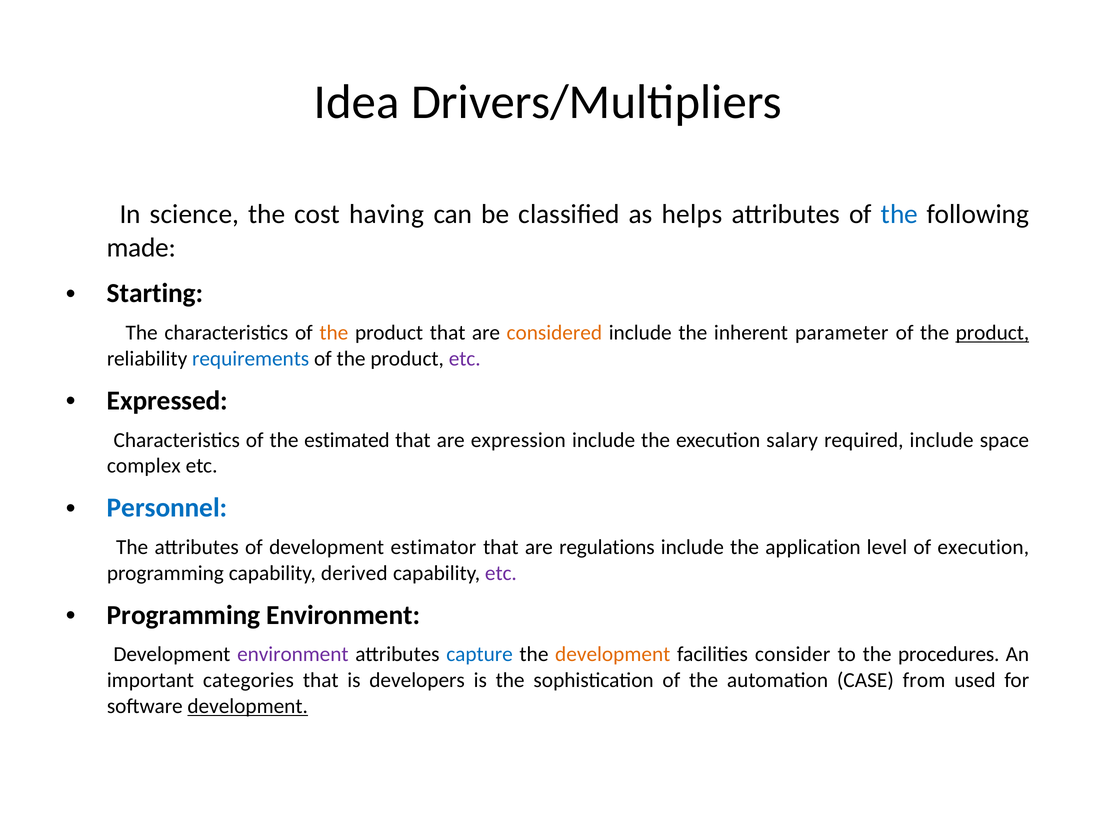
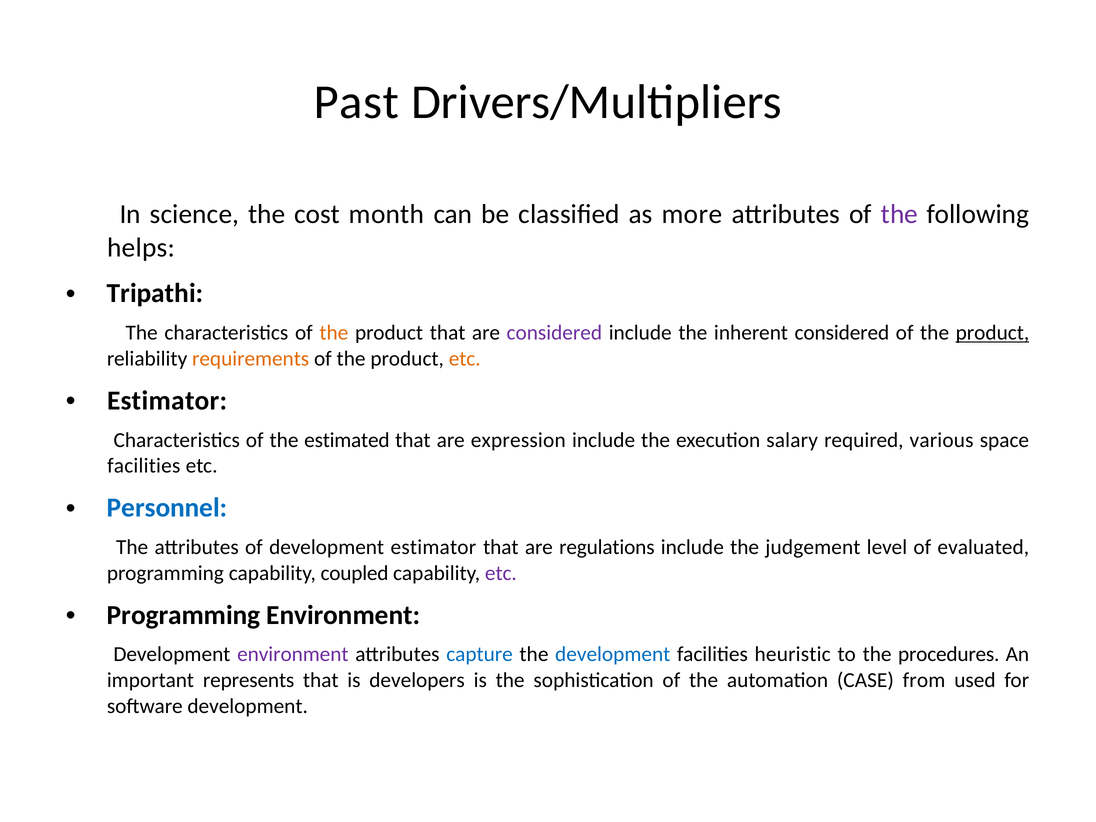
Idea: Idea -> Past
having: having -> month
helps: helps -> more
the at (899, 214) colour: blue -> purple
made: made -> helps
Starting: Starting -> Tripathi
considered at (554, 333) colour: orange -> purple
inherent parameter: parameter -> considered
requirements colour: blue -> orange
etc at (465, 359) colour: purple -> orange
Expressed at (167, 401): Expressed -> Estimator
required include: include -> various
complex at (144, 466): complex -> facilities
application: application -> judgement
of execution: execution -> evaluated
derived: derived -> coupled
development at (613, 654) colour: orange -> blue
consider: consider -> heuristic
categories: categories -> represents
development at (248, 706) underline: present -> none
